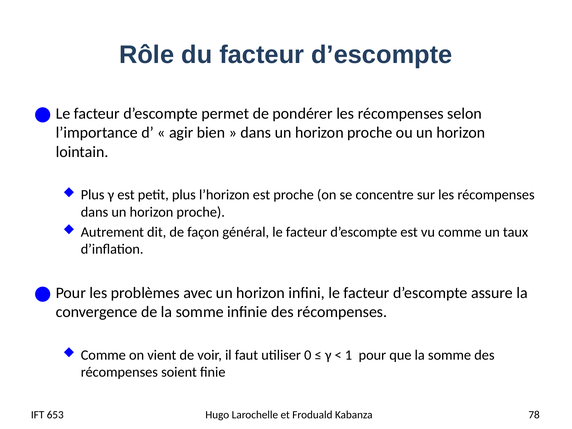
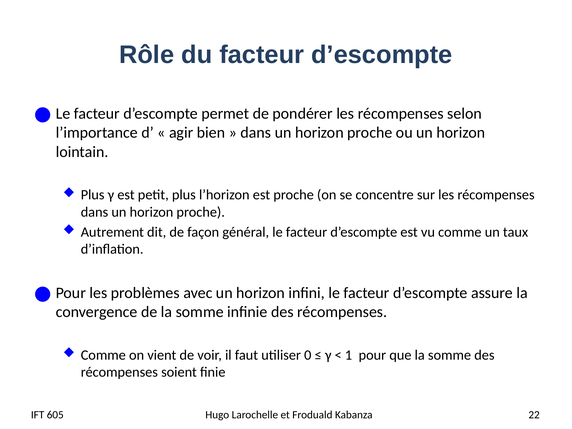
653: 653 -> 605
78: 78 -> 22
